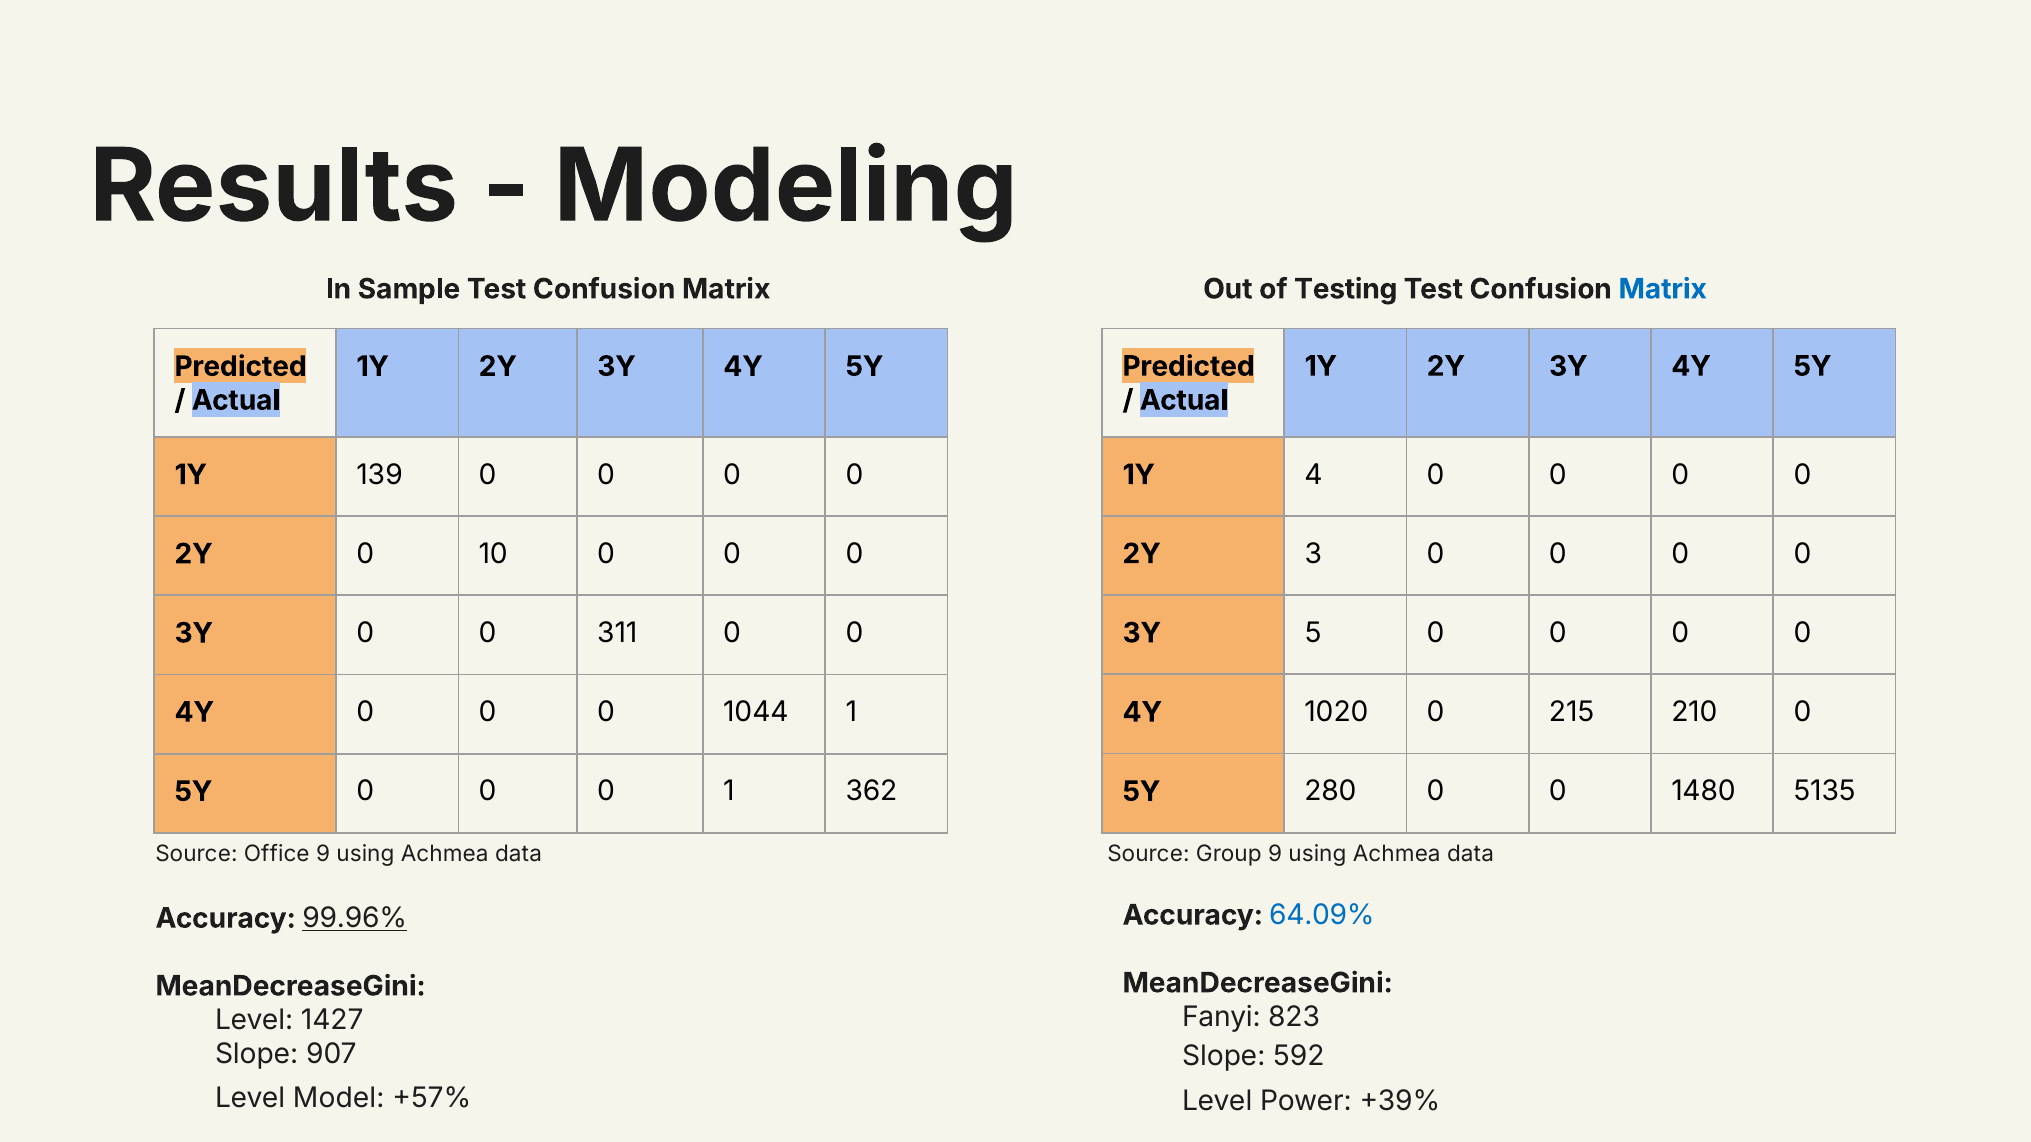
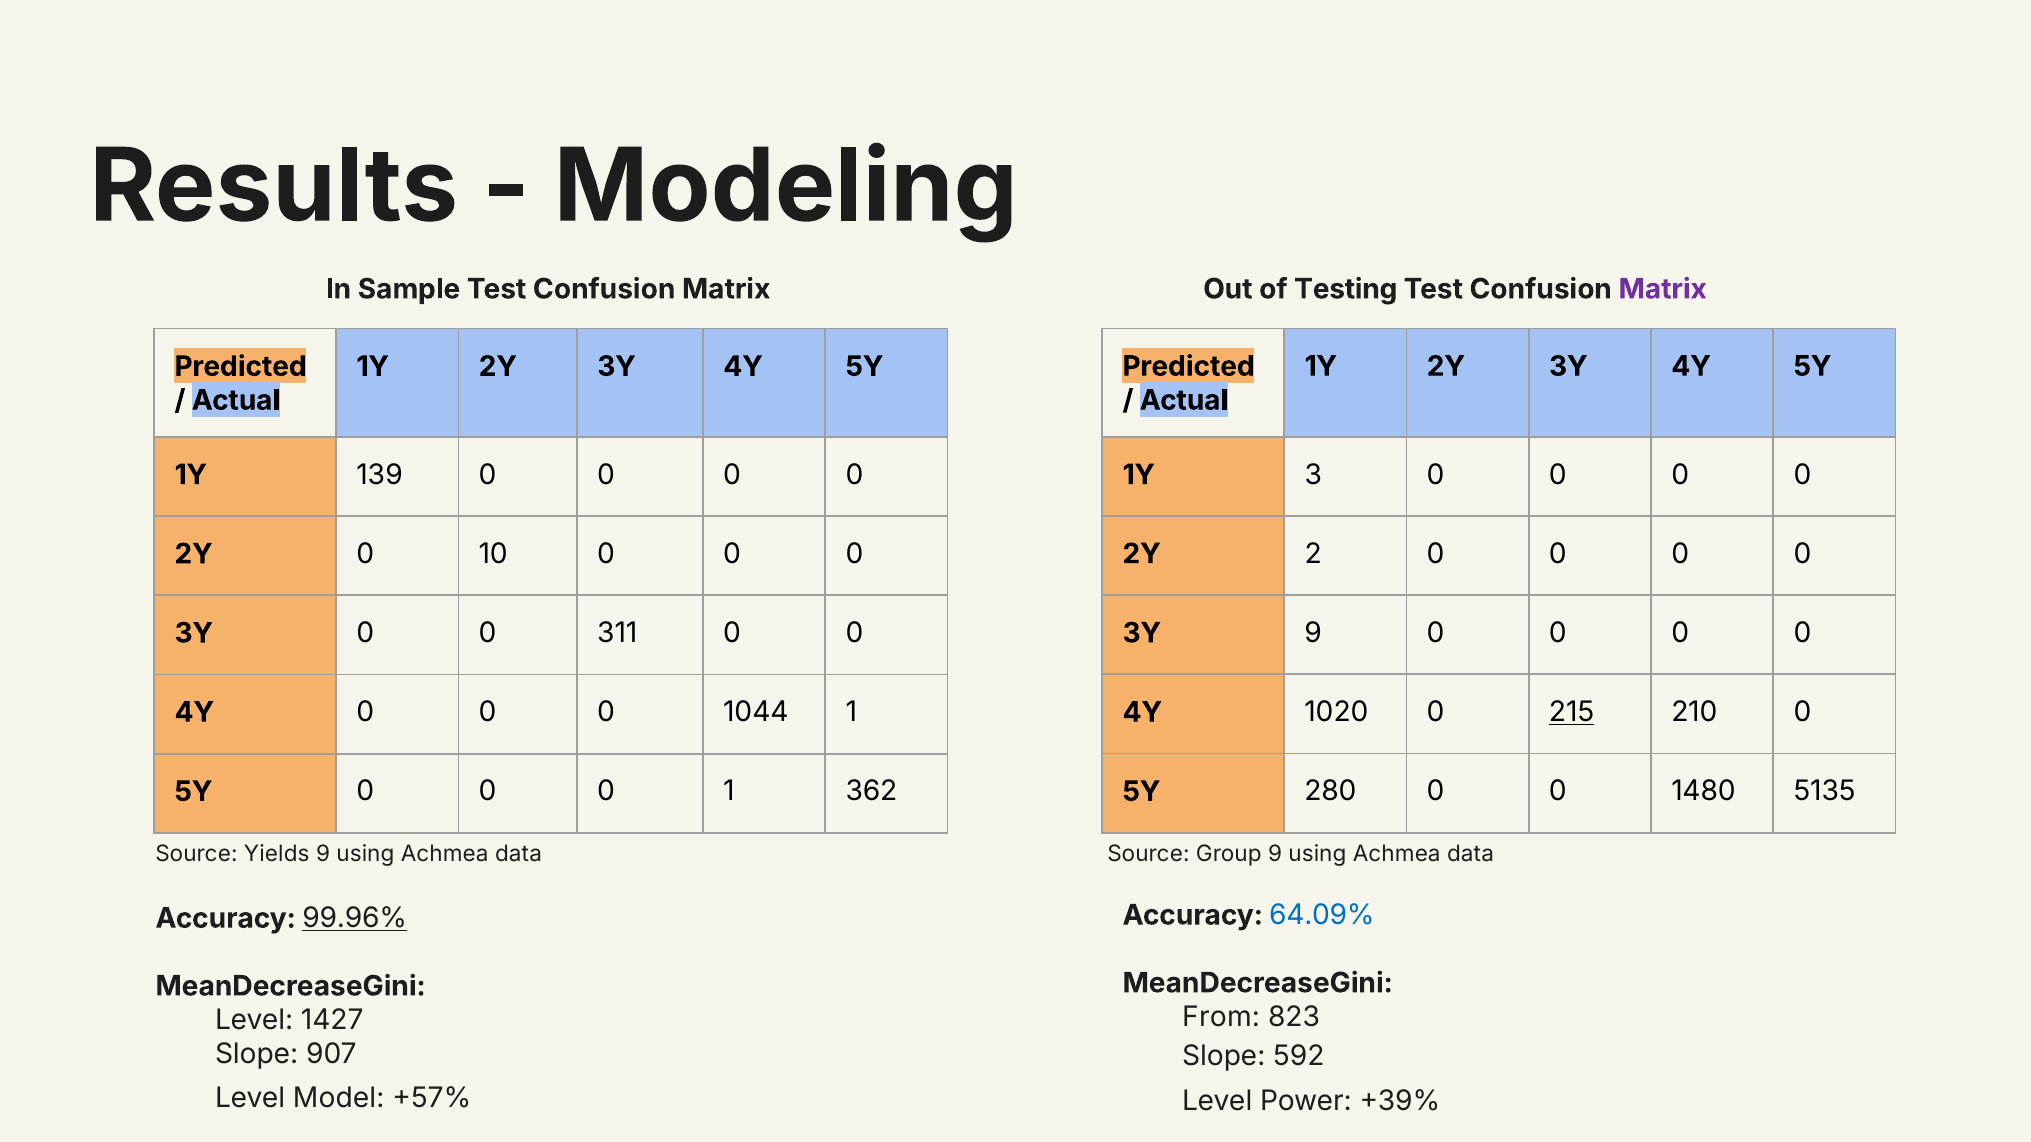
Matrix at (1663, 289) colour: blue -> purple
4: 4 -> 3
3: 3 -> 2
3Y 5: 5 -> 9
215 underline: none -> present
Office: Office -> Yields
Fanyi: Fanyi -> From
